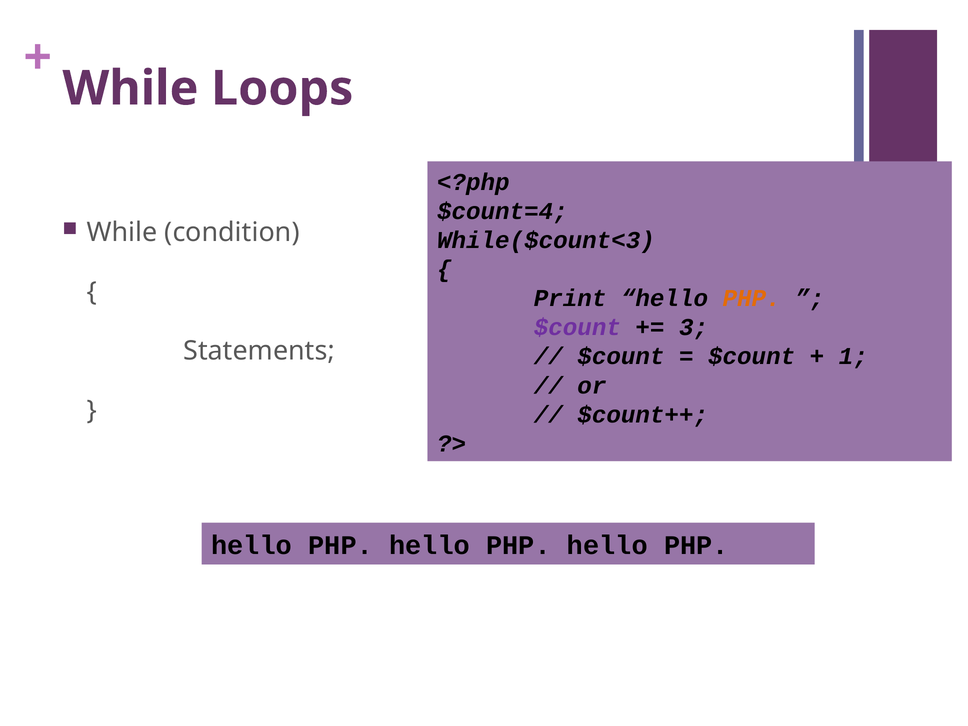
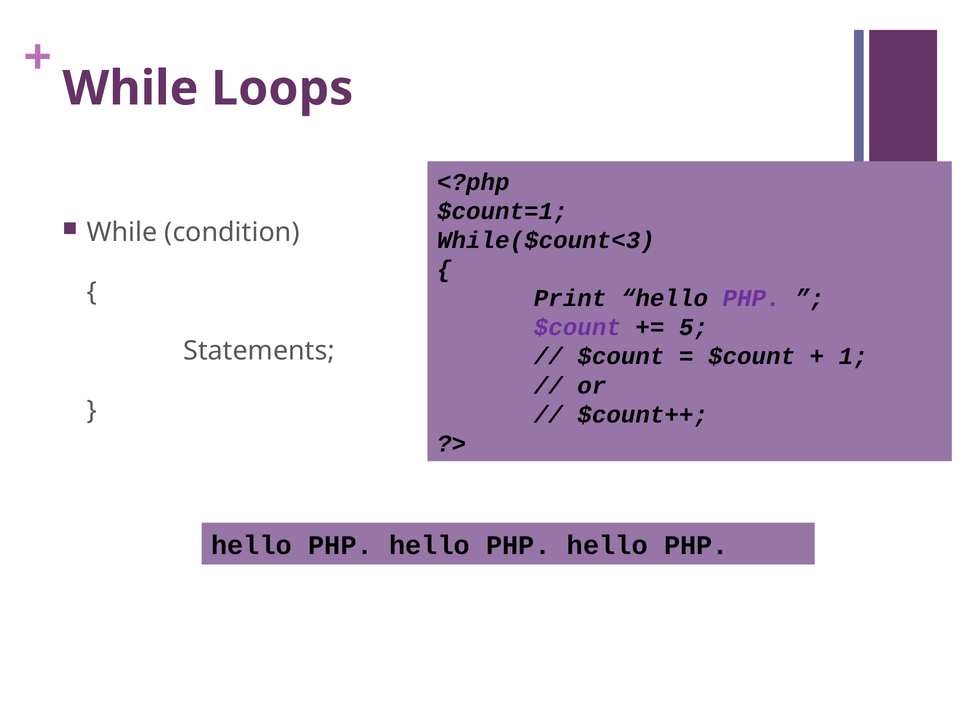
$count=4: $count=4 -> $count=1
PHP at (752, 298) colour: orange -> purple
3: 3 -> 5
